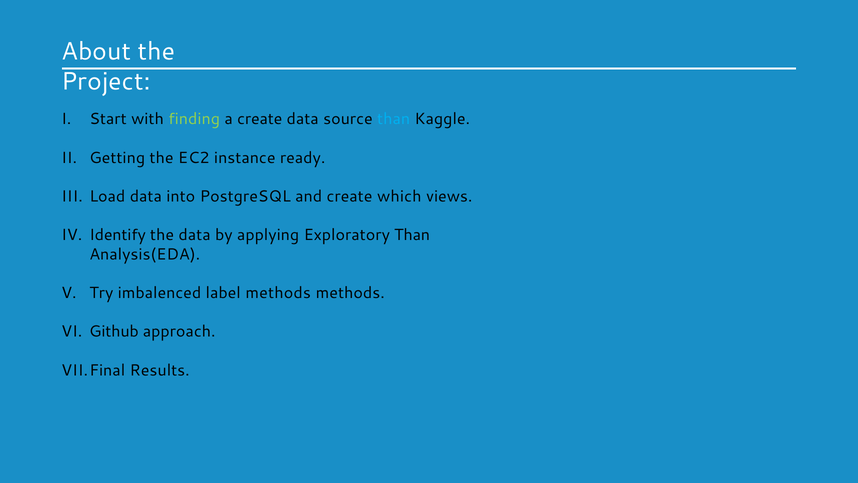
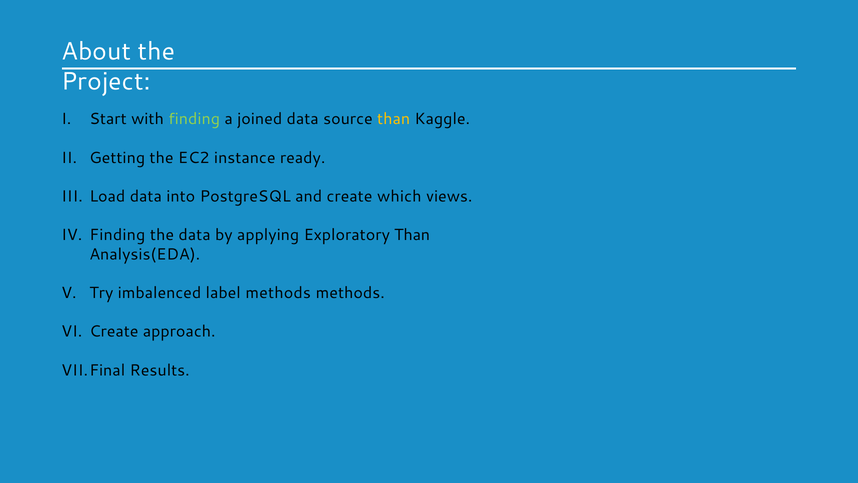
a create: create -> joined
than at (394, 119) colour: light blue -> yellow
Identify at (118, 235): Identify -> Finding
Github at (114, 331): Github -> Create
